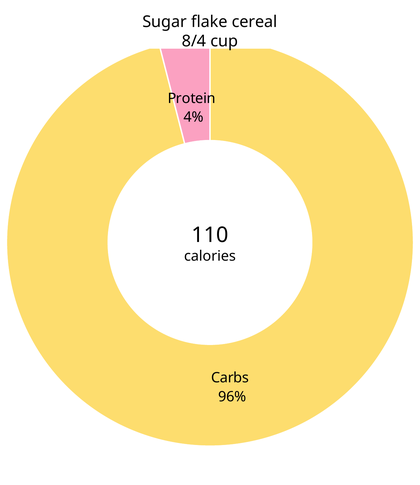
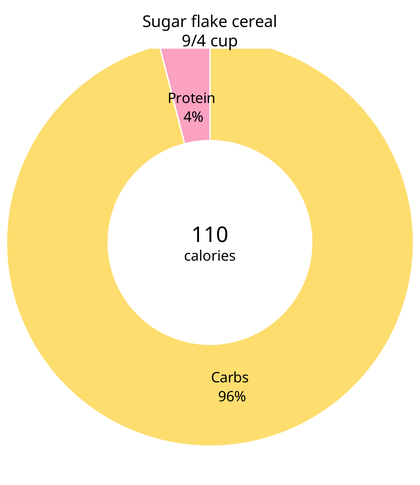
8/4: 8/4 -> 9/4
